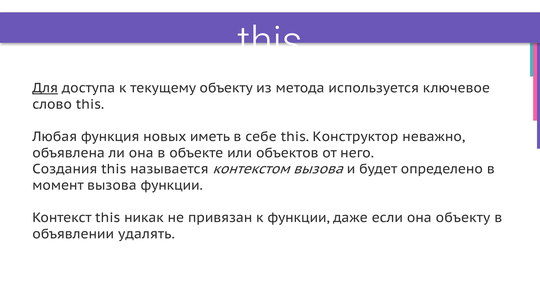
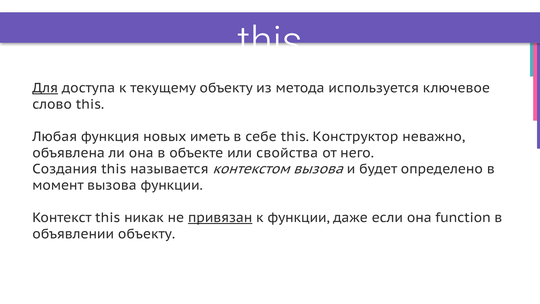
объектов: объектов -> свойства
привязан underline: none -> present
она объекту: объекту -> function
объявлении удалять: удалять -> объекту
